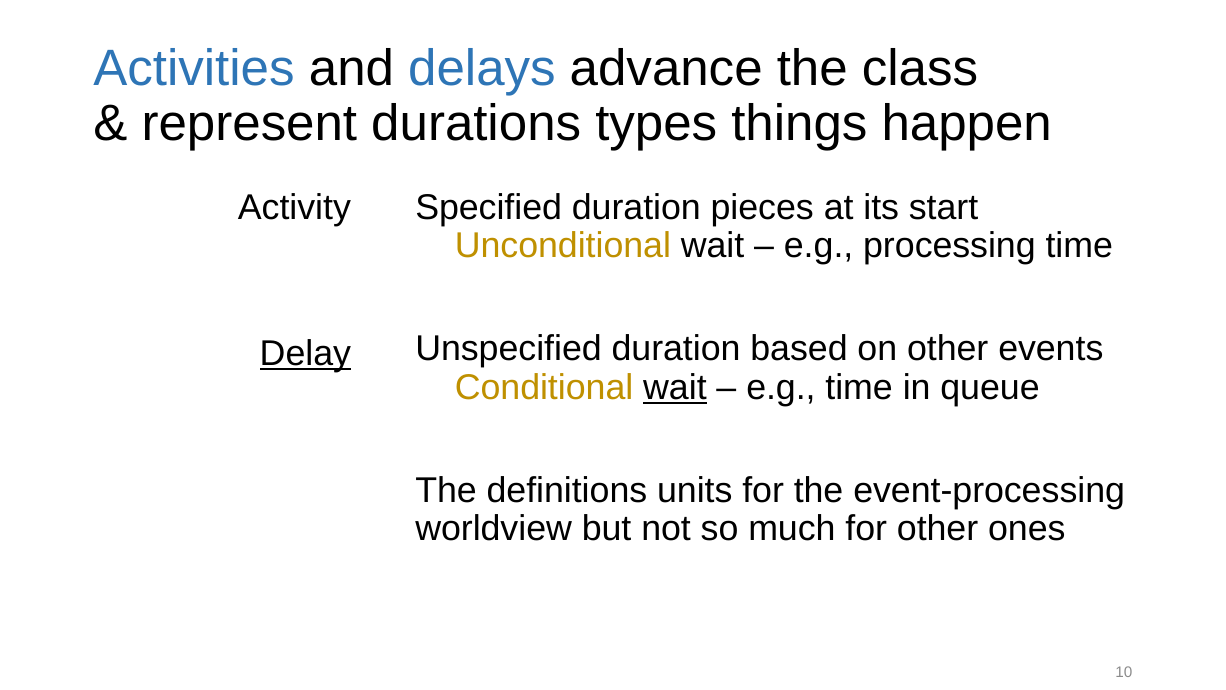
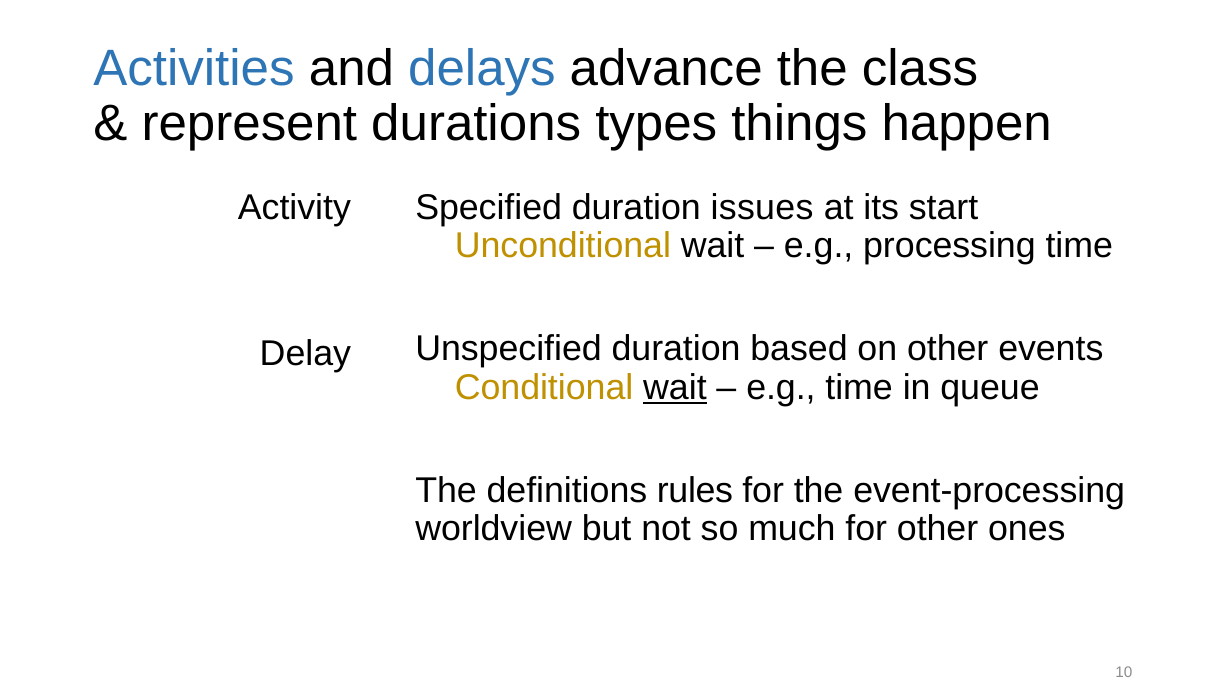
pieces: pieces -> issues
Delay underline: present -> none
units: units -> rules
